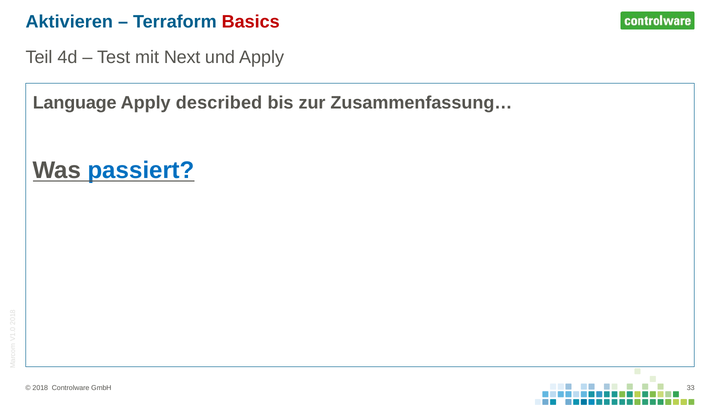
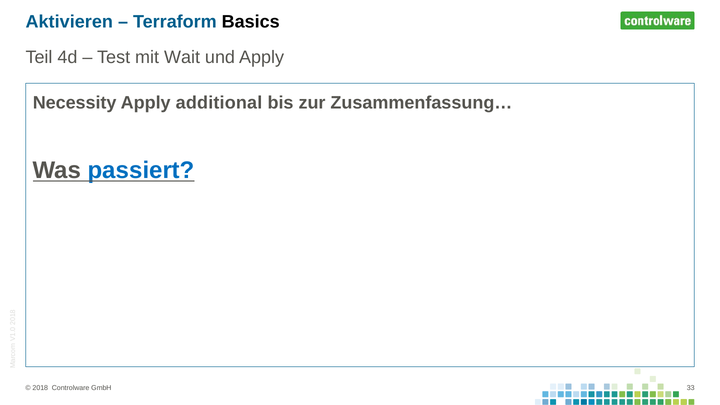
Basics colour: red -> black
Next: Next -> Wait
Language: Language -> Necessity
described: described -> additional
